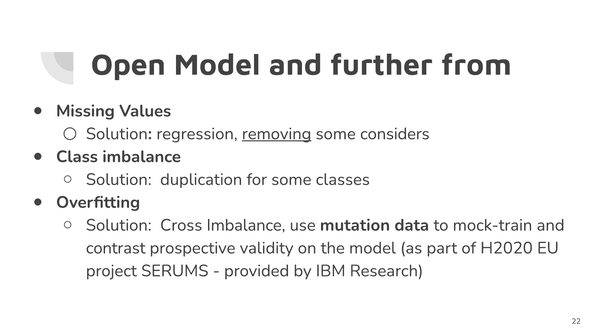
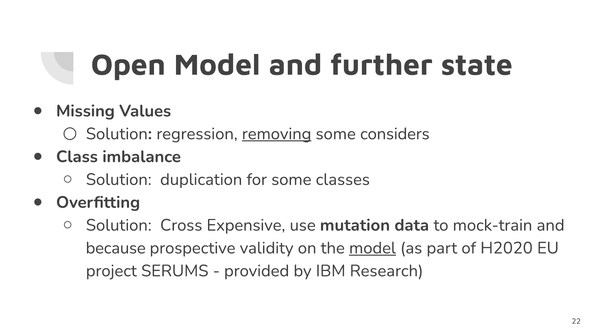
from: from -> state
Cross Imbalance: Imbalance -> Expensive
contrast: contrast -> because
model at (372, 248) underline: none -> present
